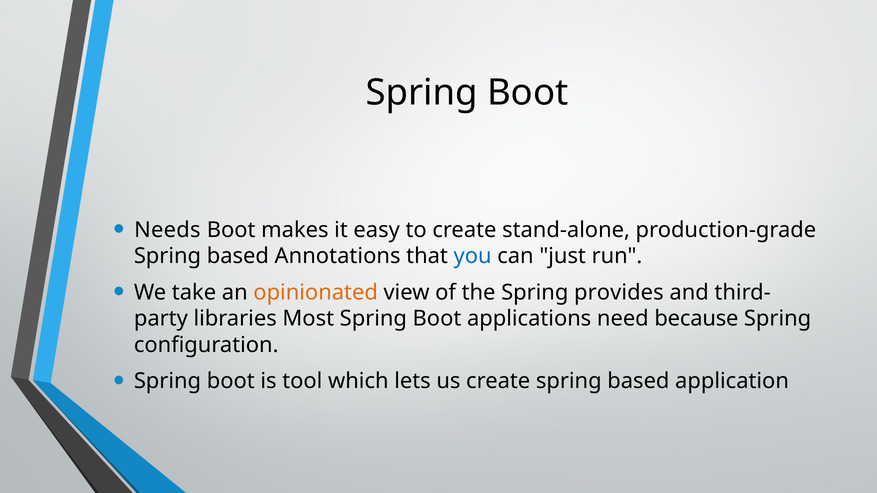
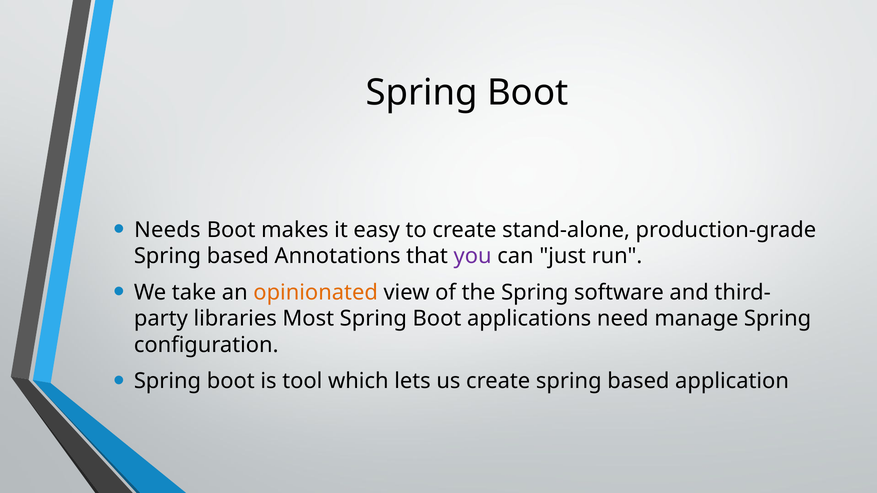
you colour: blue -> purple
provides: provides -> software
because: because -> manage
